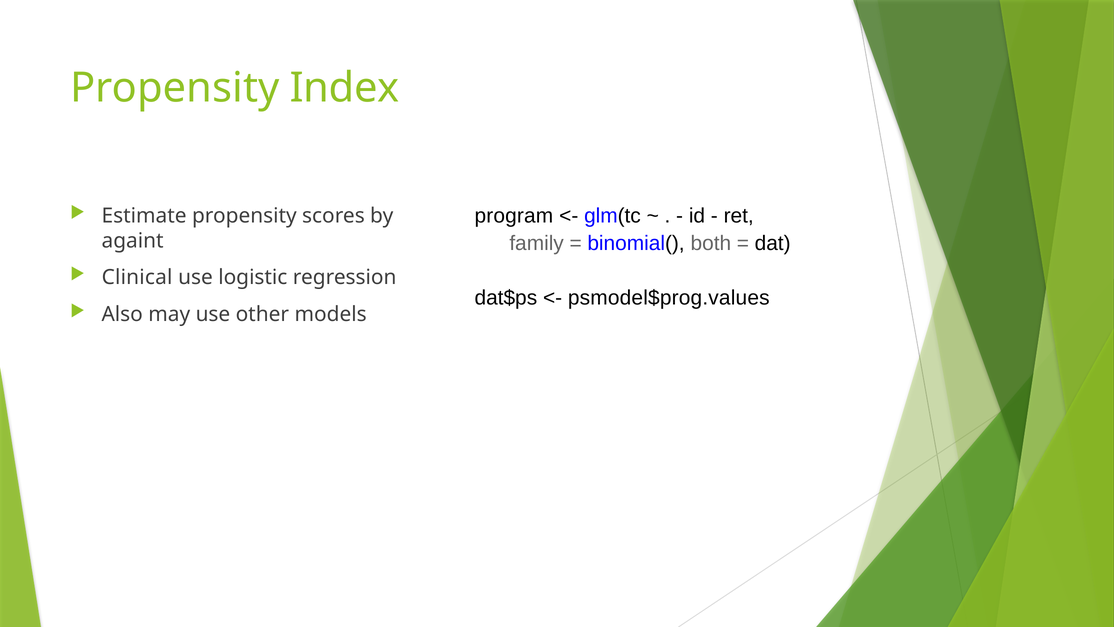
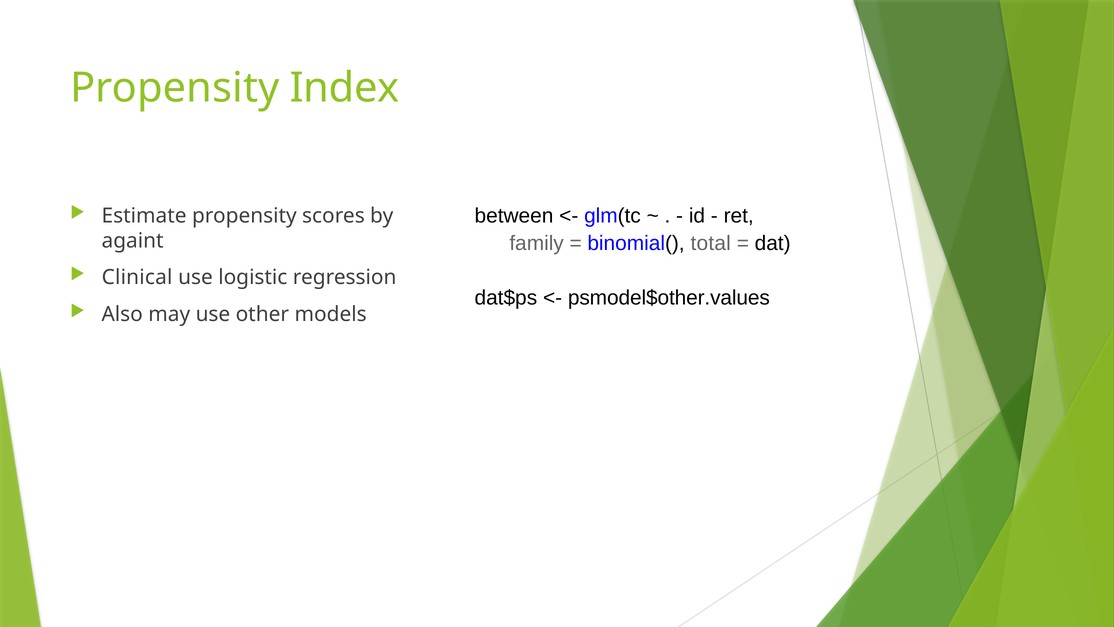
program: program -> between
both: both -> total
psmodel$prog.values: psmodel$prog.values -> psmodel$other.values
